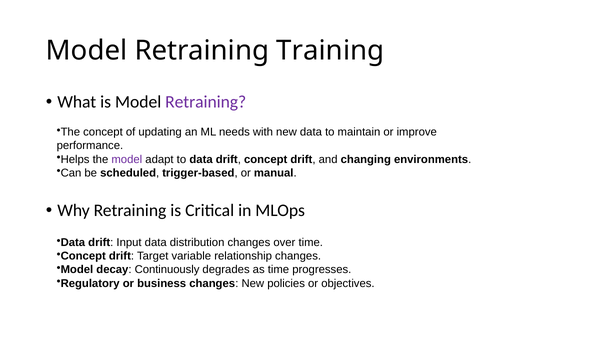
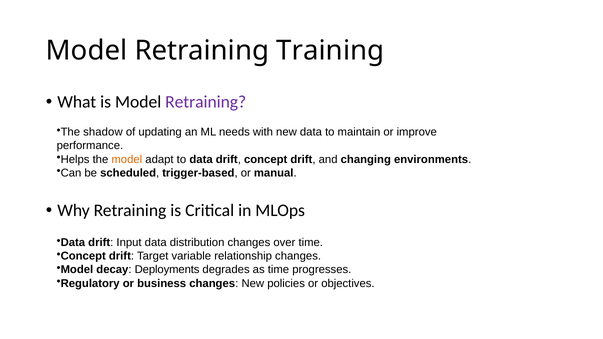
The concept: concept -> shadow
model at (127, 159) colour: purple -> orange
Continuously: Continuously -> Deployments
